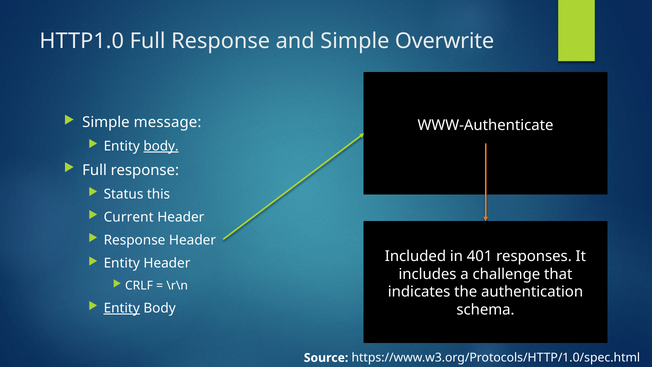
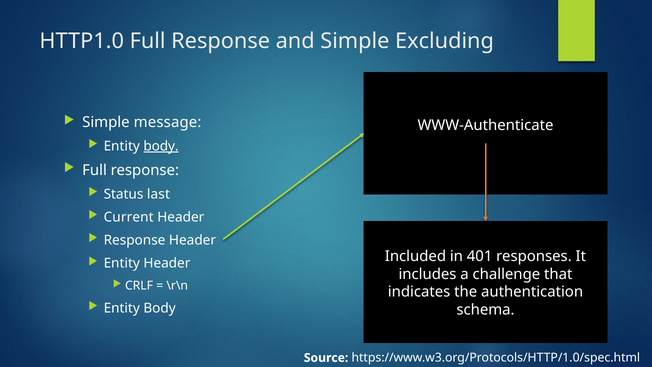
Overwrite: Overwrite -> Excluding
this: this -> last
Entity at (122, 308) underline: present -> none
